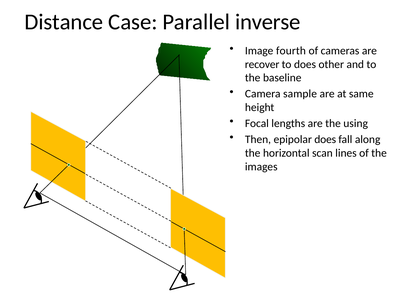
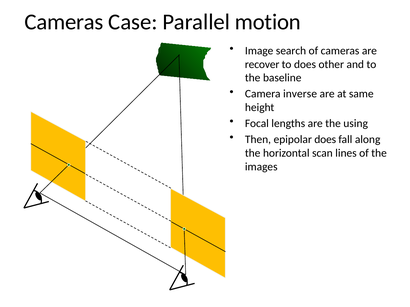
Distance at (64, 22): Distance -> Cameras
inverse: inverse -> motion
fourth: fourth -> search
sample: sample -> inverse
